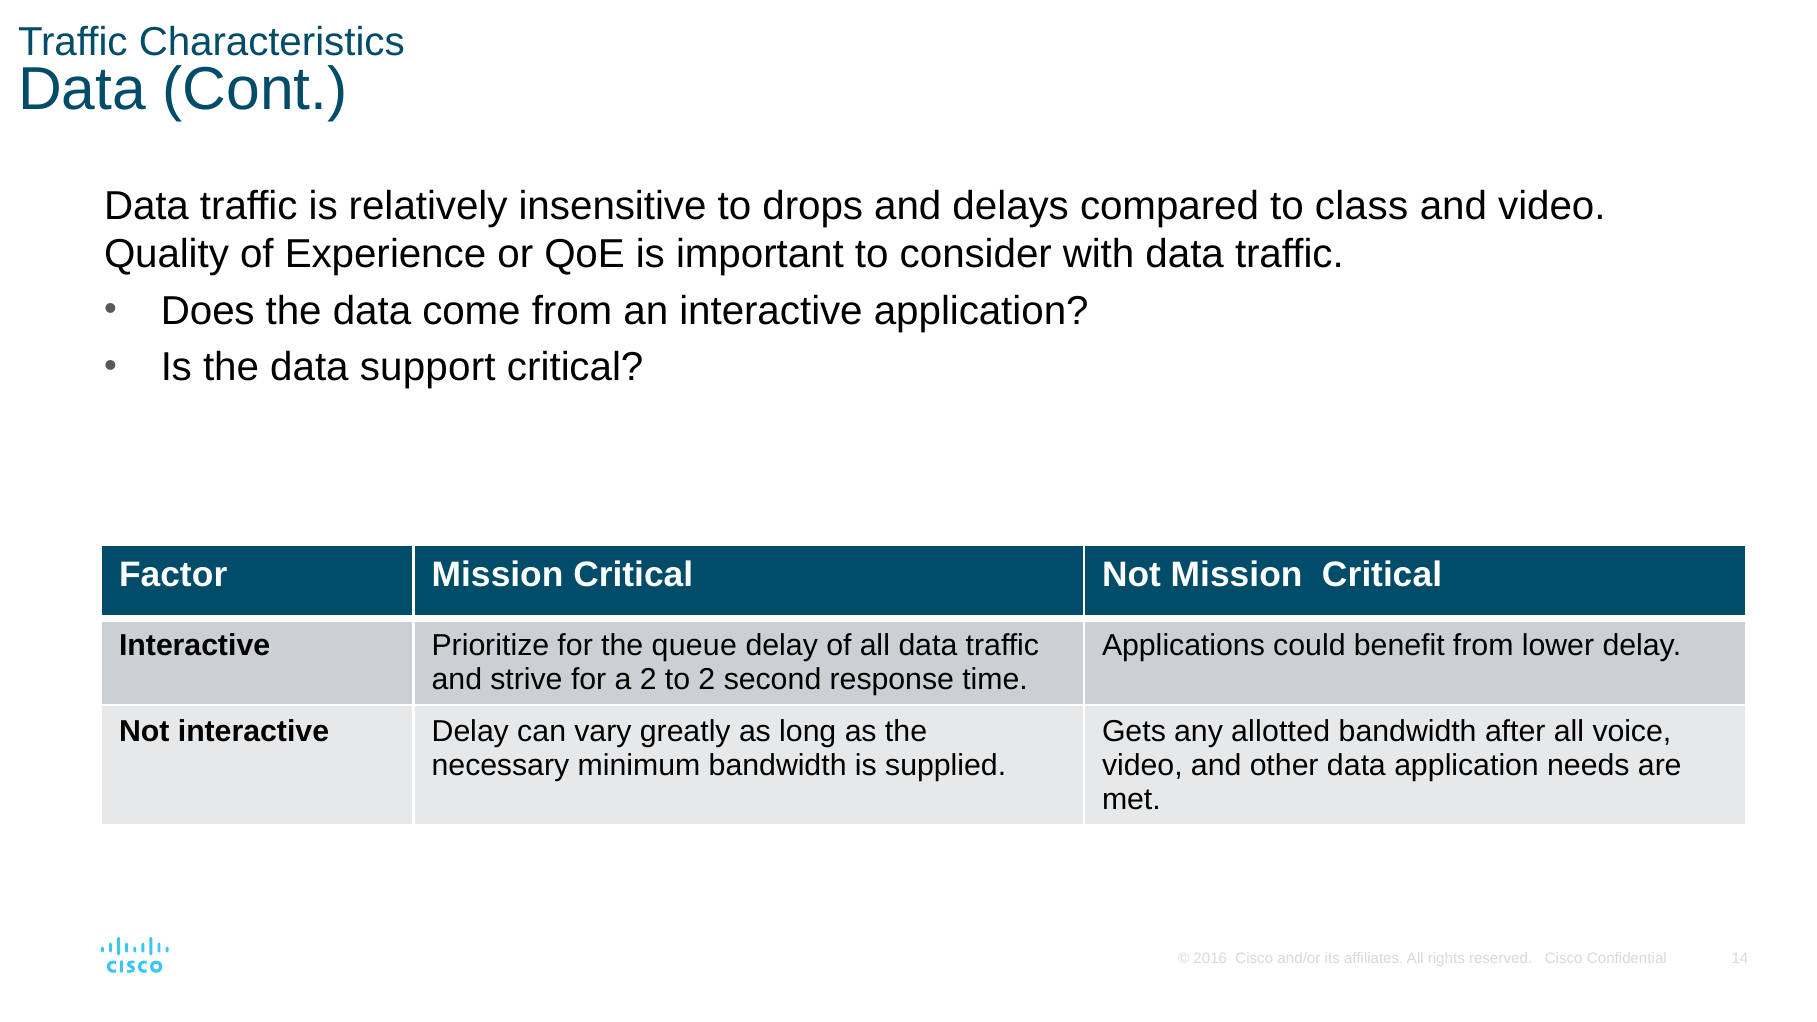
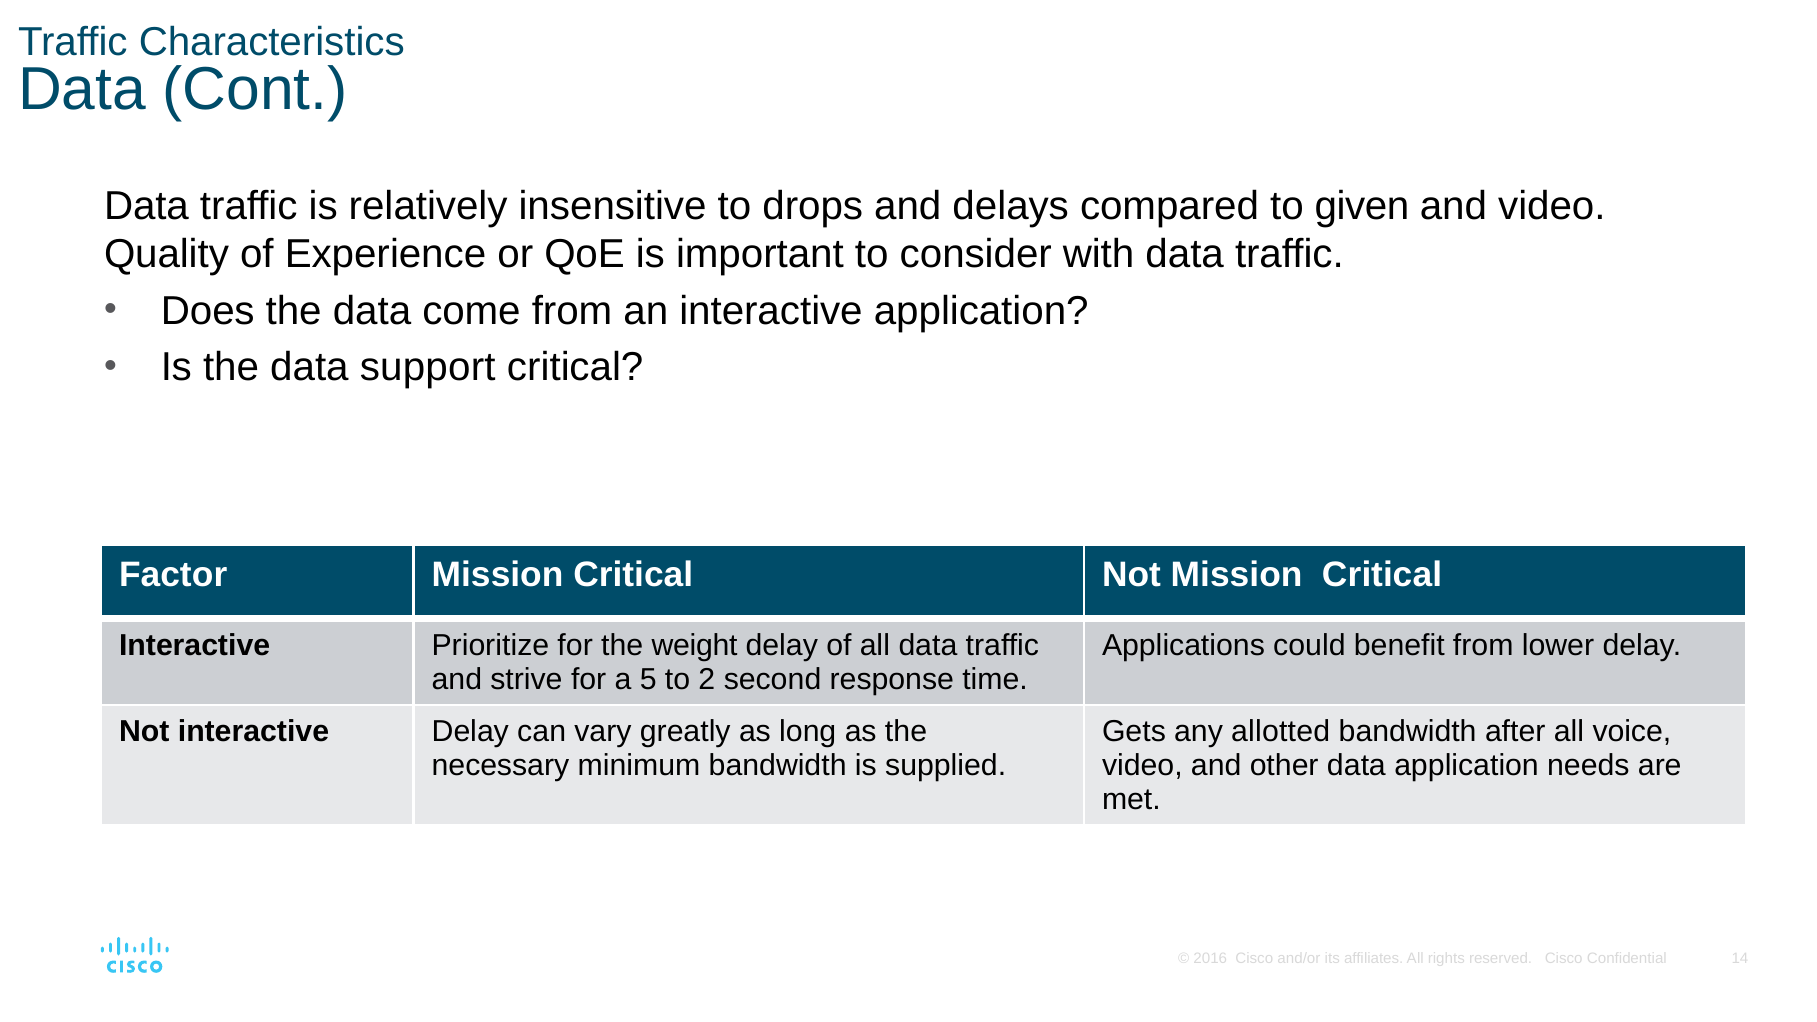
class: class -> given
queue: queue -> weight
a 2: 2 -> 5
